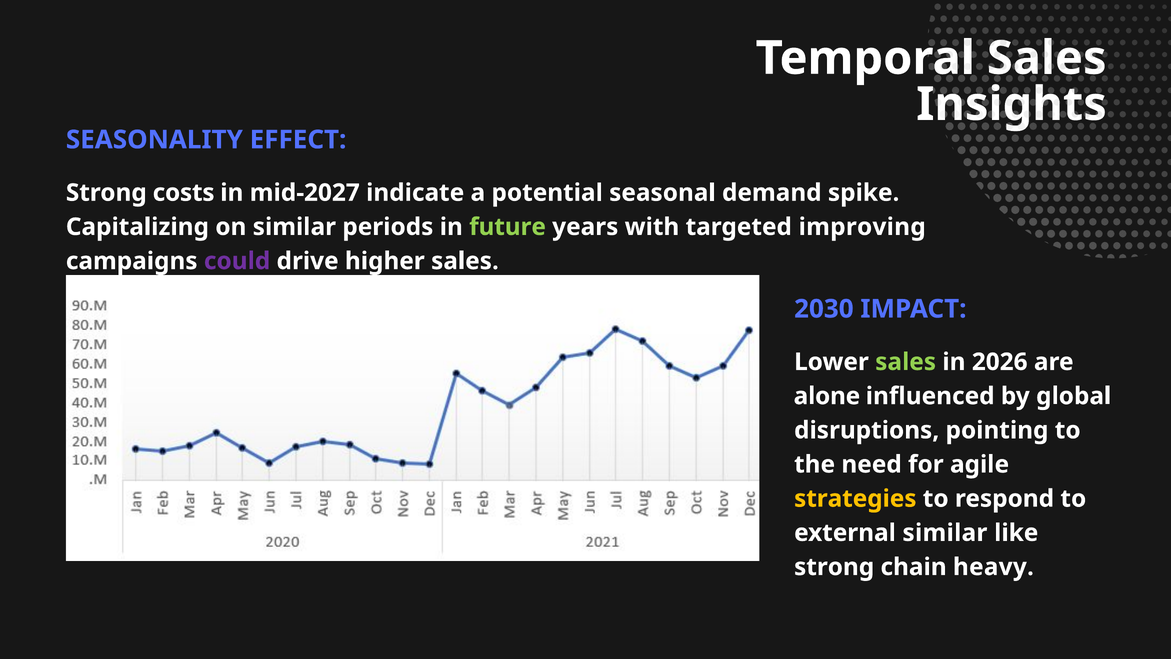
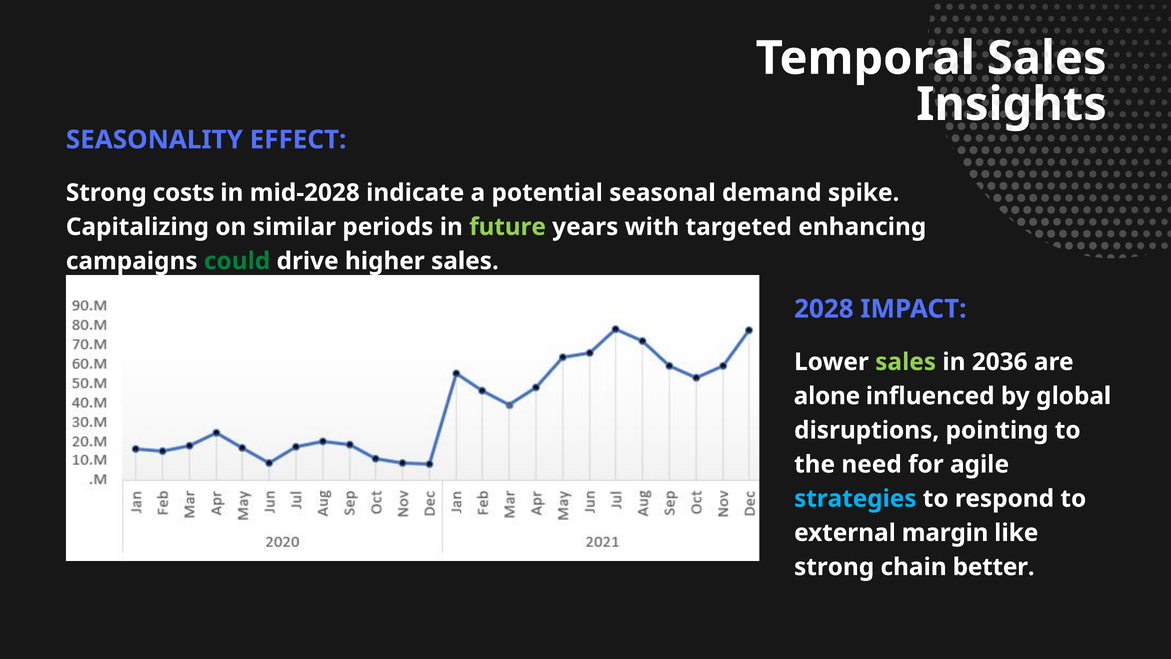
mid-2027: mid-2027 -> mid-2028
improving: improving -> enhancing
could colour: purple -> green
2030: 2030 -> 2028
2026: 2026 -> 2036
strategies colour: yellow -> light blue
external similar: similar -> margin
heavy: heavy -> better
